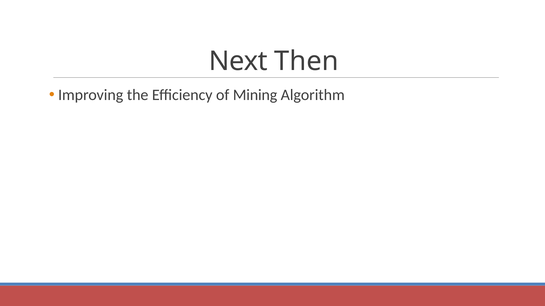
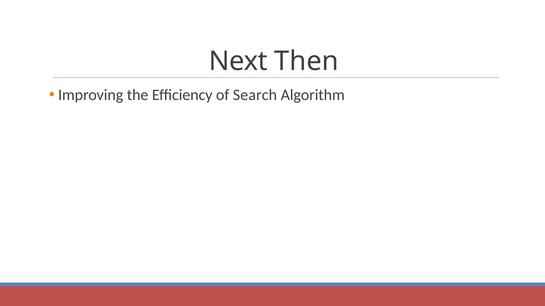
Mining: Mining -> Search
